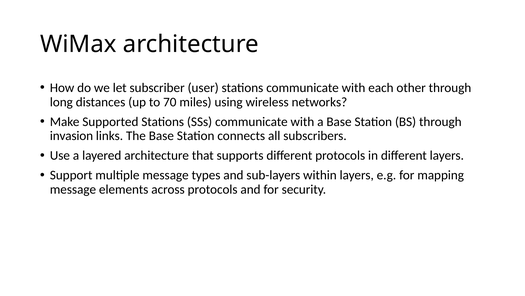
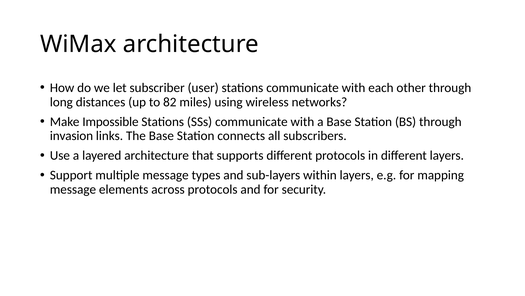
70: 70 -> 82
Supported: Supported -> Impossible
